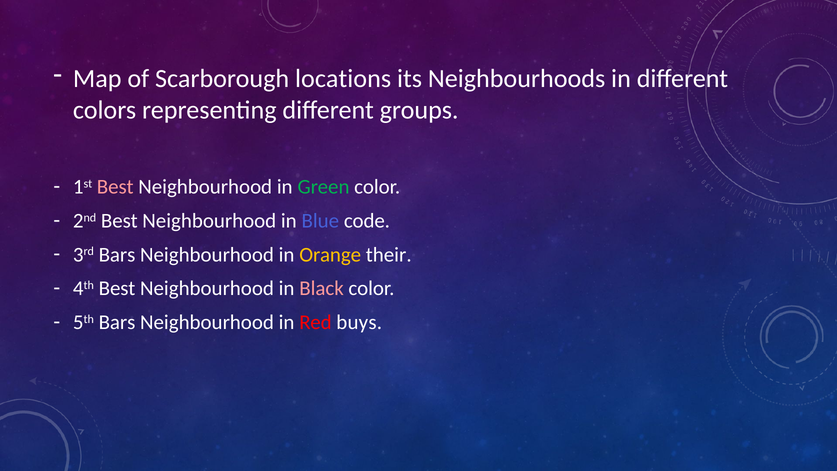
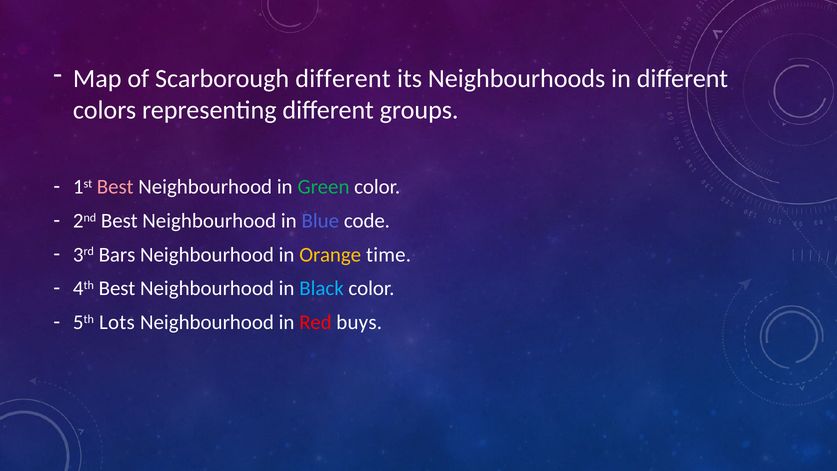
Scarborough locations: locations -> different
their: their -> time
Black colour: pink -> light blue
5th Bars: Bars -> Lots
